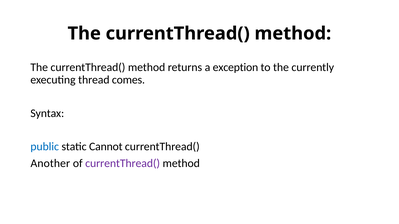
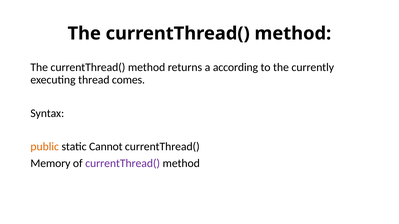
exception: exception -> according
public colour: blue -> orange
Another: Another -> Memory
